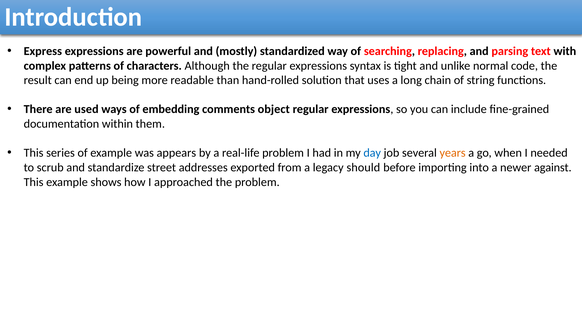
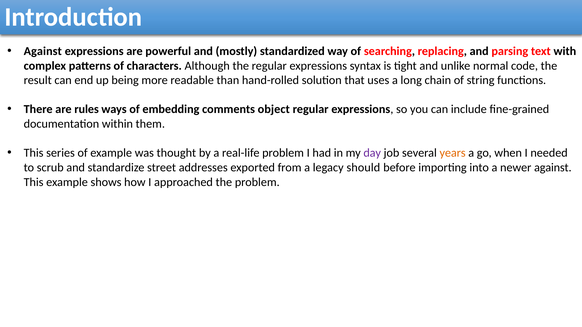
Express at (43, 51): Express -> Against
used: used -> rules
appears: appears -> thought
day colour: blue -> purple
